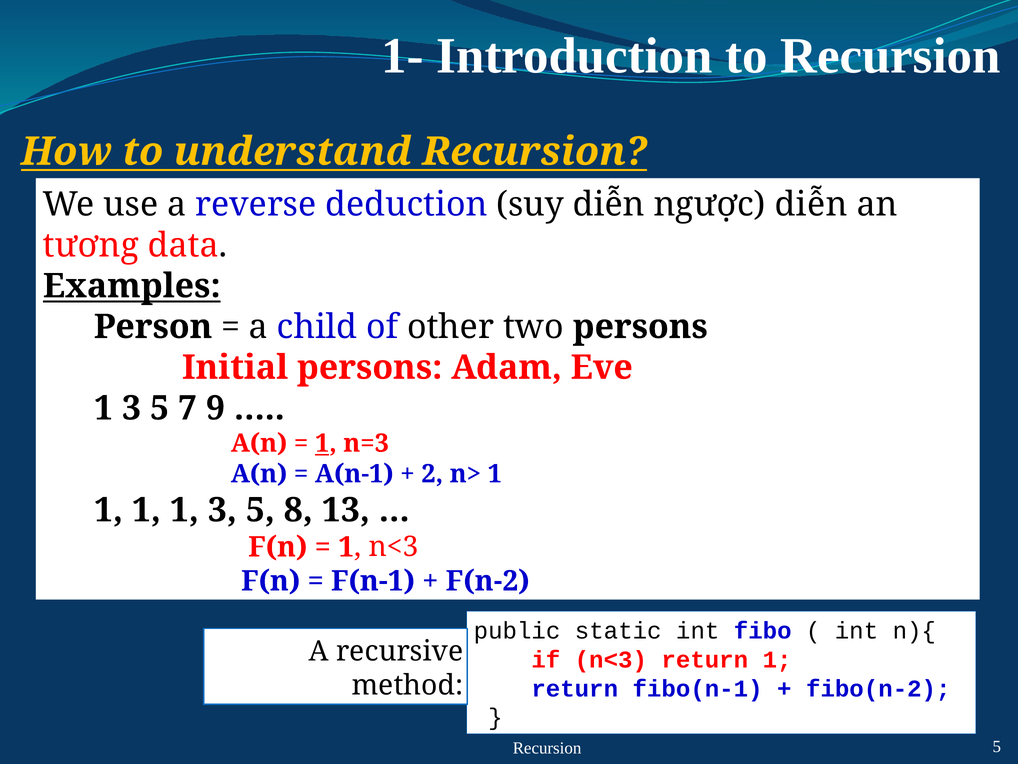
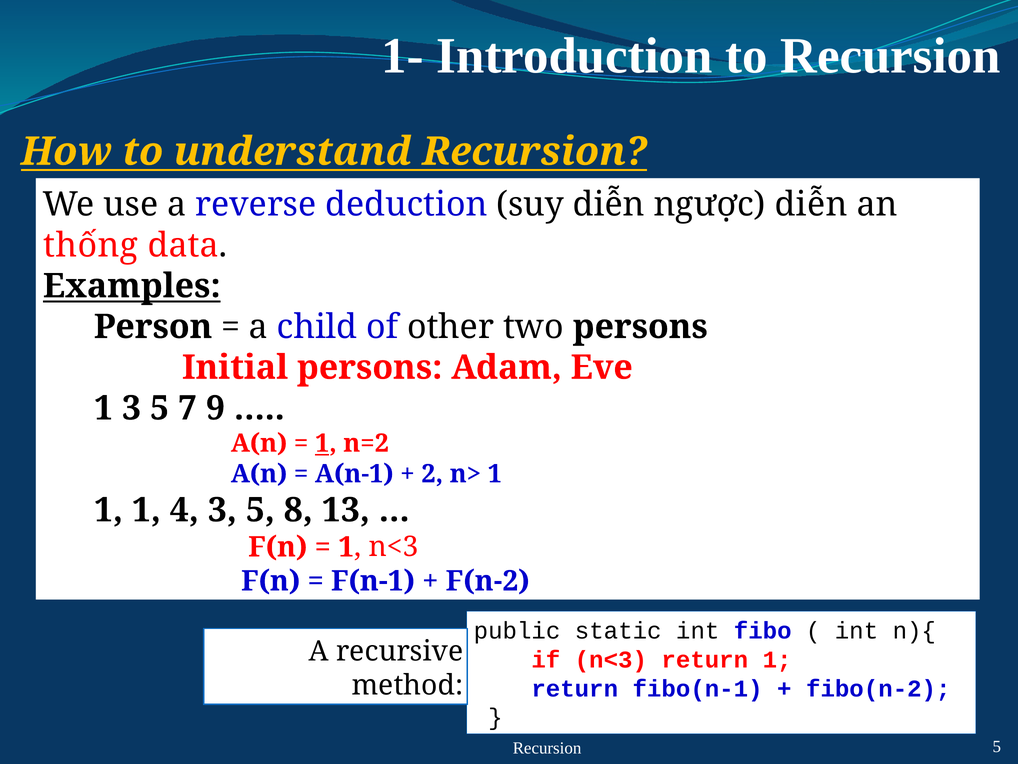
tương: tương -> thống
n=3: n=3 -> n=2
1 at (184, 510): 1 -> 4
